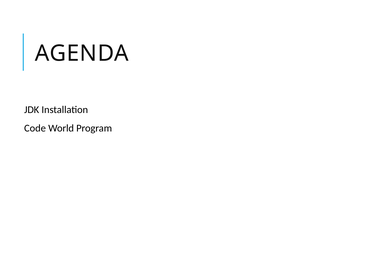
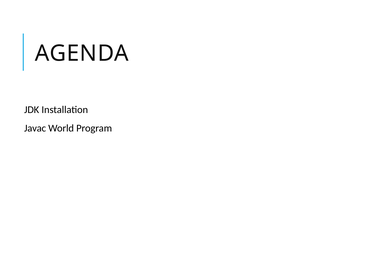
Code: Code -> Javac
